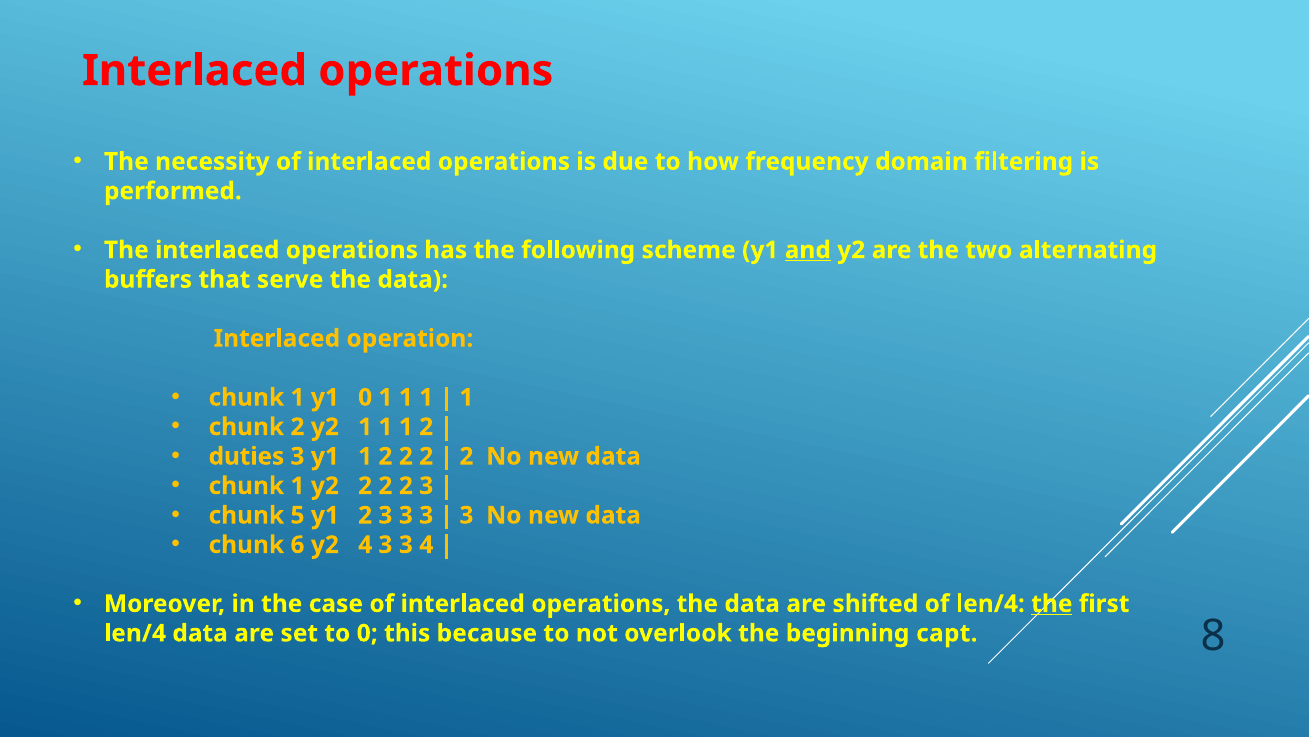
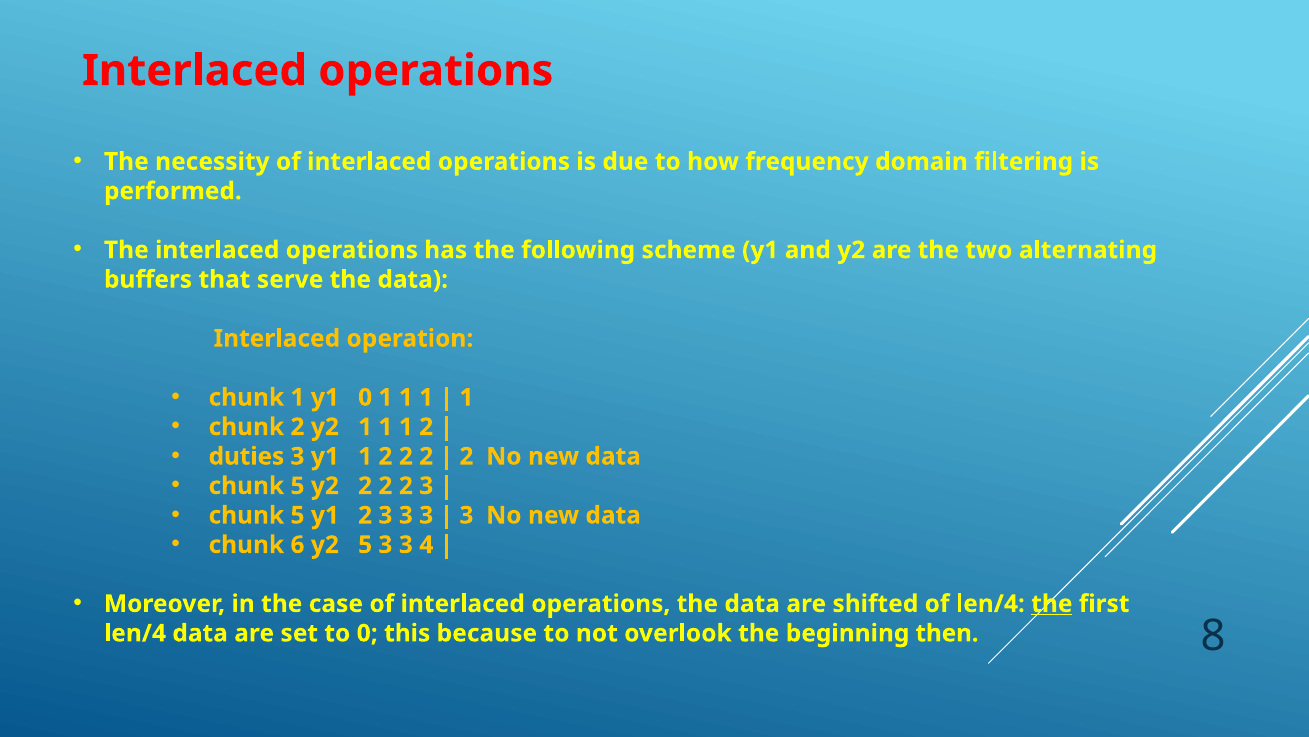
and underline: present -> none
1 at (298, 485): 1 -> 5
y2 4: 4 -> 5
capt: capt -> then
